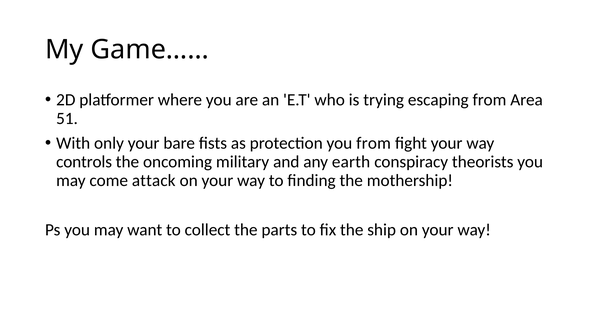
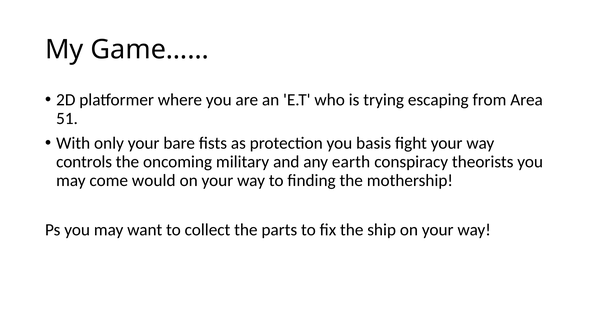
you from: from -> basis
attack: attack -> would
